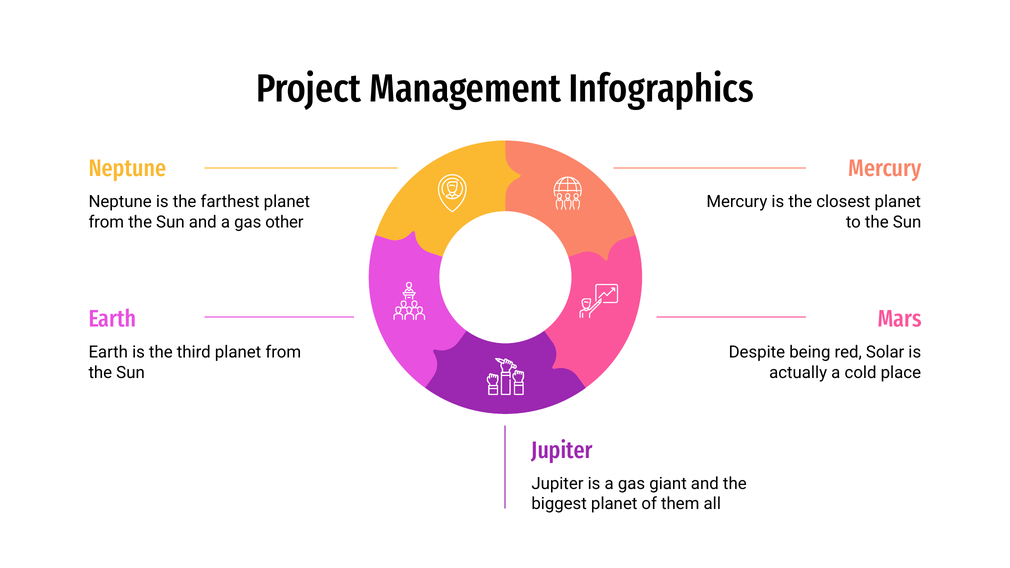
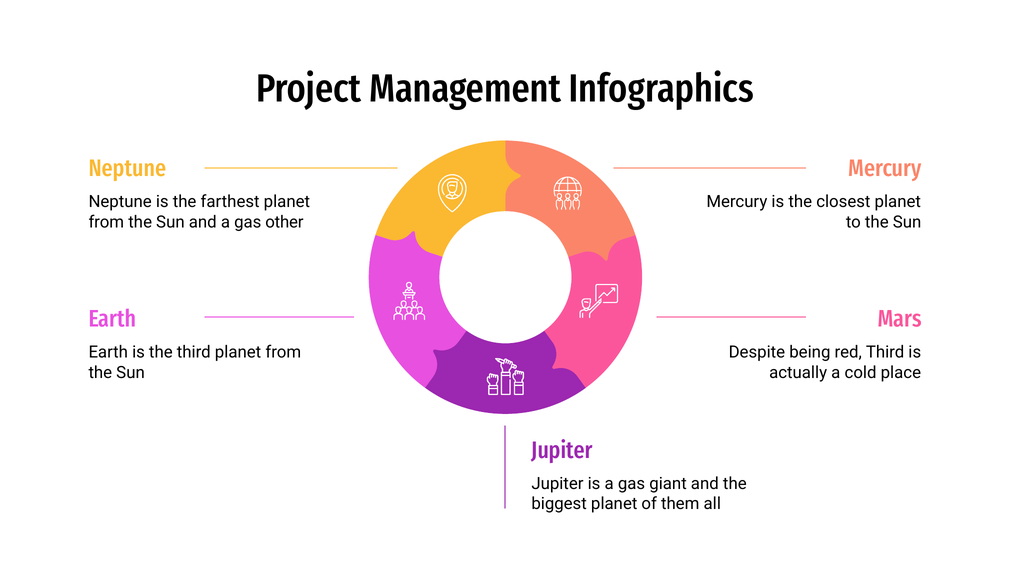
red Solar: Solar -> Third
